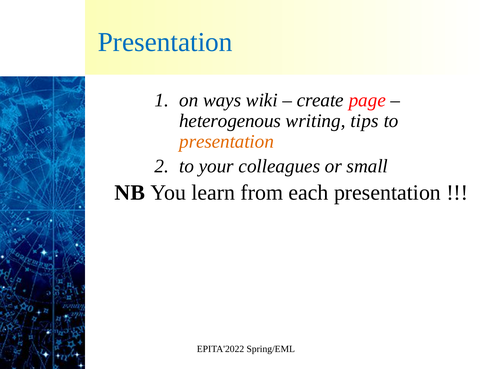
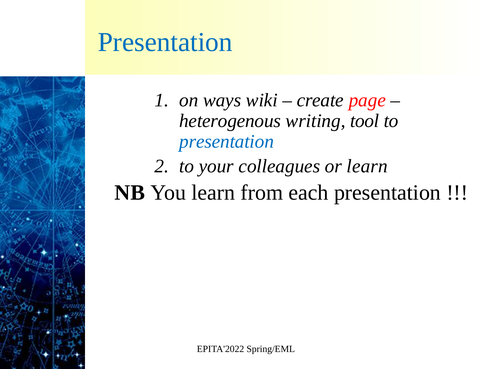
tips: tips -> tool
presentation at (227, 142) colour: orange -> blue
or small: small -> learn
